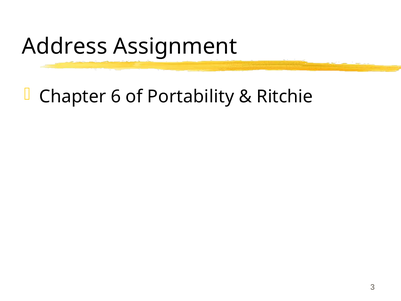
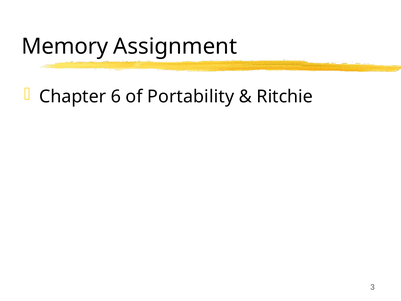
Address: Address -> Memory
